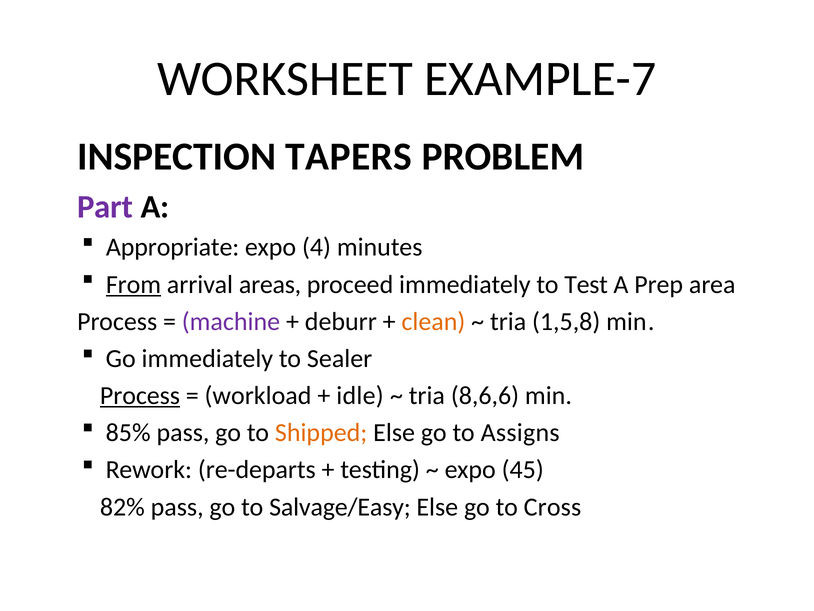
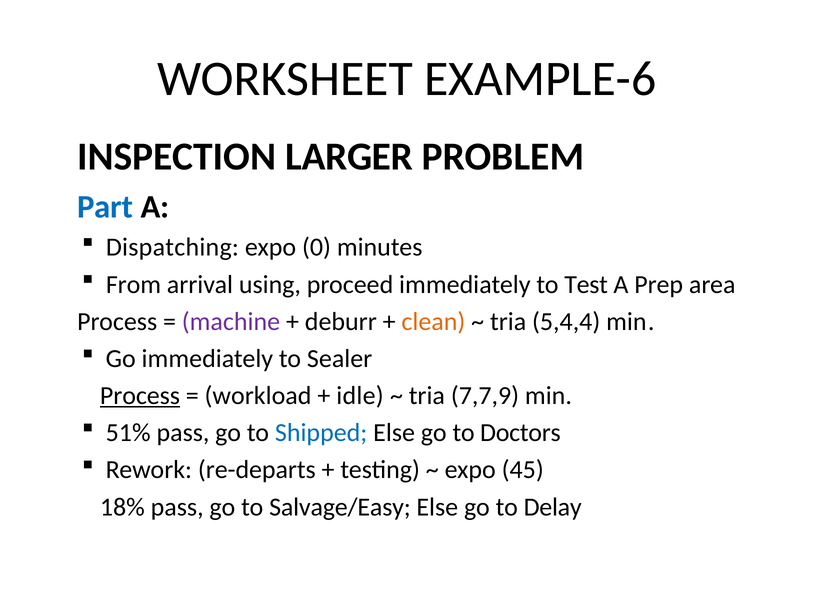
EXAMPLE-7: EXAMPLE-7 -> EXAMPLE-6
TAPERS: TAPERS -> LARGER
Part colour: purple -> blue
Appropriate: Appropriate -> Dispatching
4: 4 -> 0
From underline: present -> none
areas: areas -> using
1,5,8: 1,5,8 -> 5,4,4
8,6,6: 8,6,6 -> 7,7,9
85%: 85% -> 51%
Shipped colour: orange -> blue
Assigns: Assigns -> Doctors
82%: 82% -> 18%
Cross: Cross -> Delay
